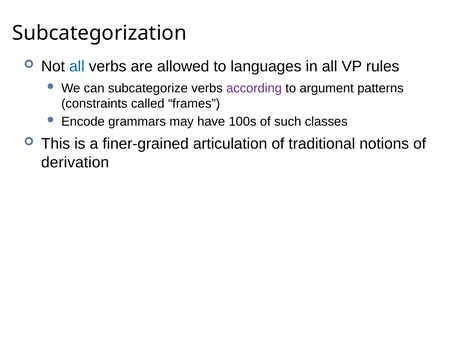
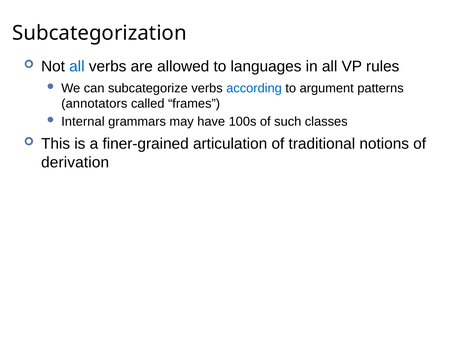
according colour: purple -> blue
constraints: constraints -> annotators
Encode: Encode -> Internal
